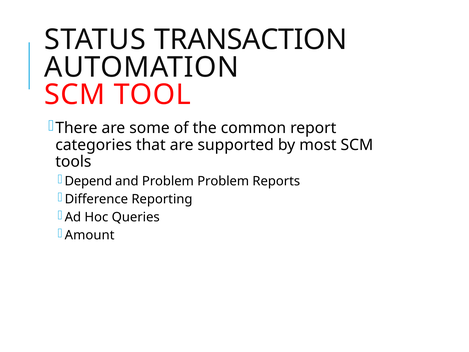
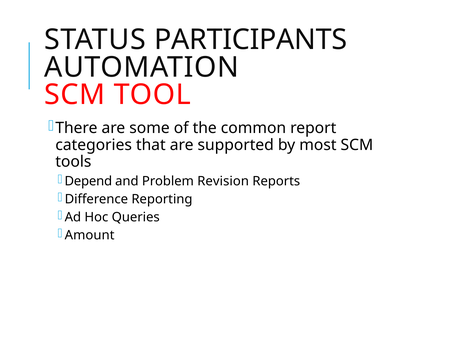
TRANSACTION: TRANSACTION -> PARTICIPANTS
Problem Problem: Problem -> Revision
